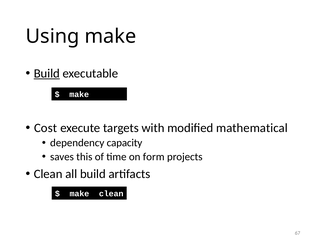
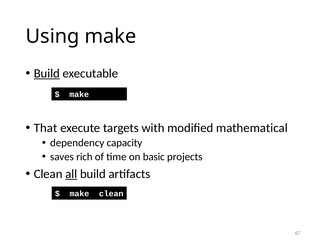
Cost: Cost -> That
this: this -> rich
form: form -> basic
all underline: none -> present
